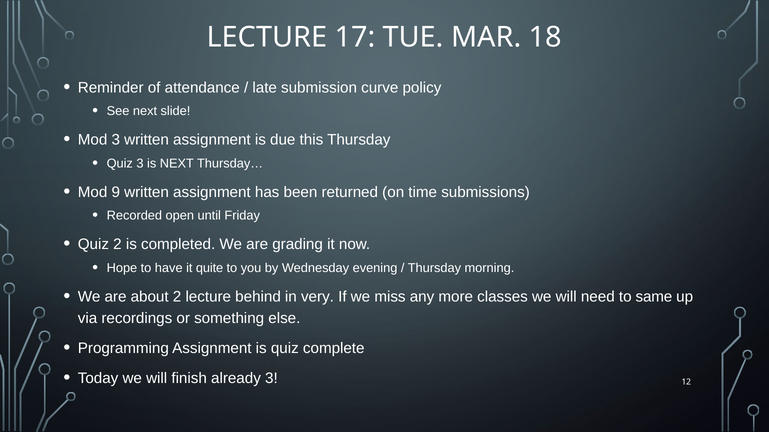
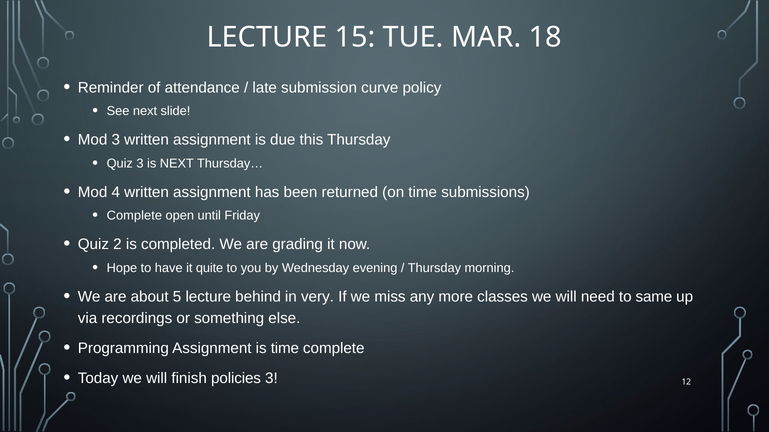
17: 17 -> 15
9: 9 -> 4
Recorded at (134, 216): Recorded -> Complete
about 2: 2 -> 5
is quiz: quiz -> time
already: already -> policies
